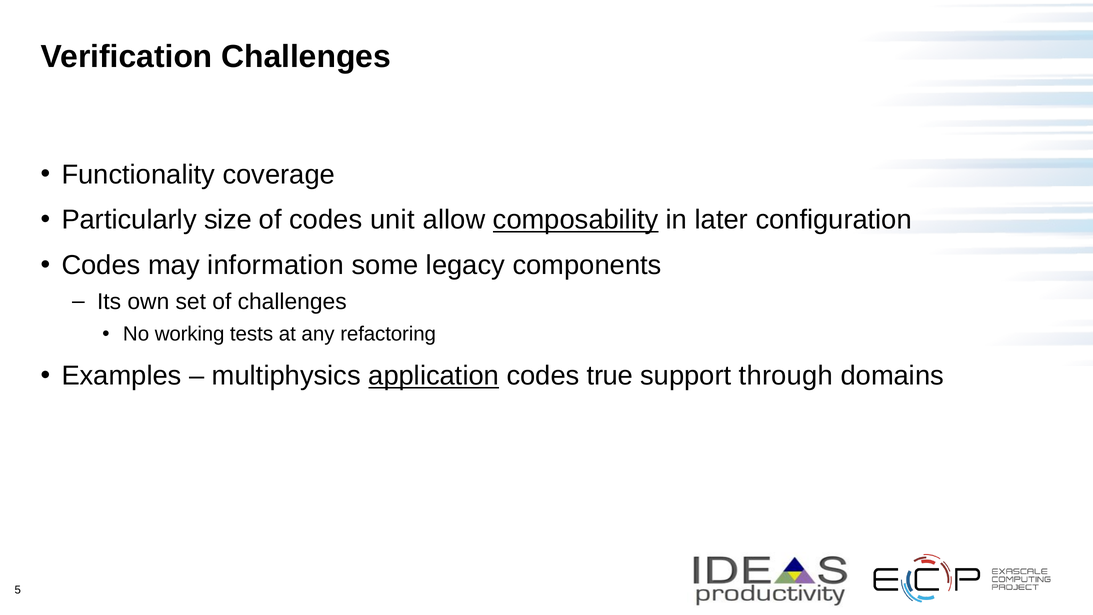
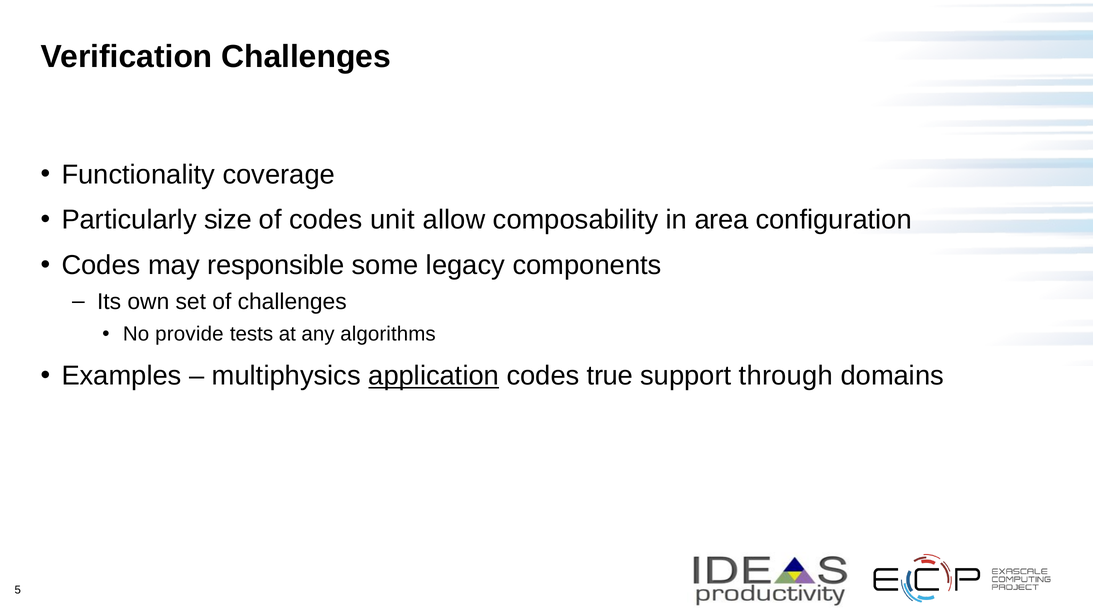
composability underline: present -> none
later: later -> area
information: information -> responsible
working: working -> provide
refactoring: refactoring -> algorithms
